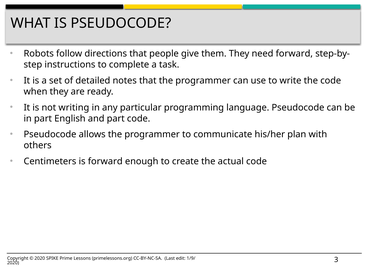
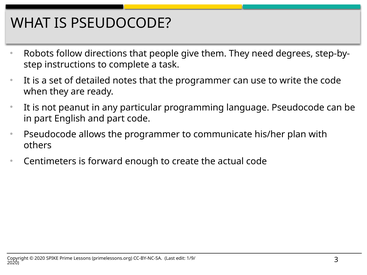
need forward: forward -> degrees
writing: writing -> peanut
